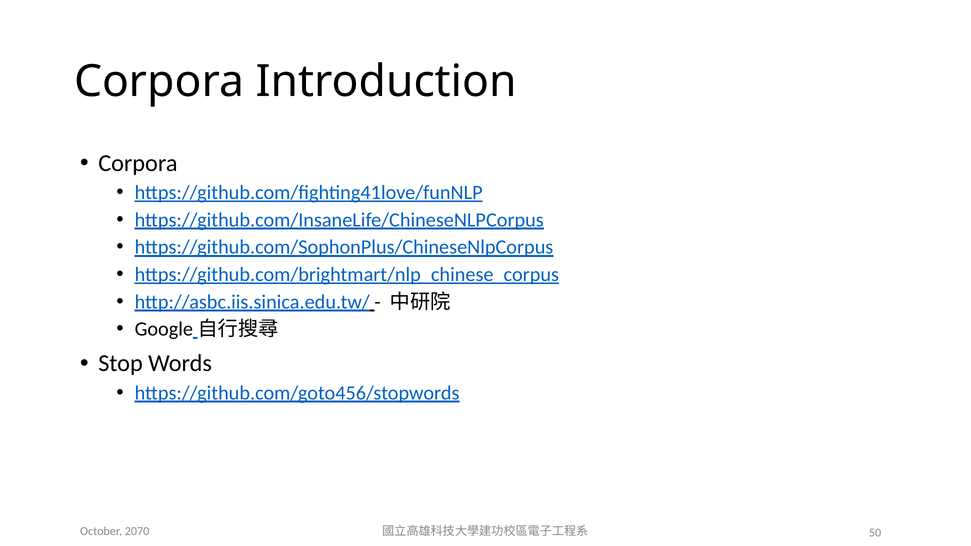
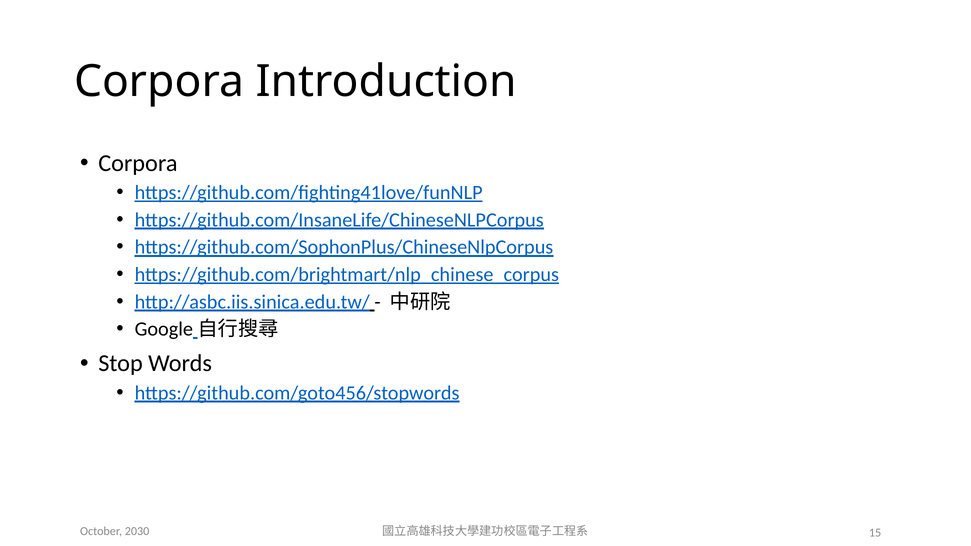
2070: 2070 -> 2030
50: 50 -> 15
